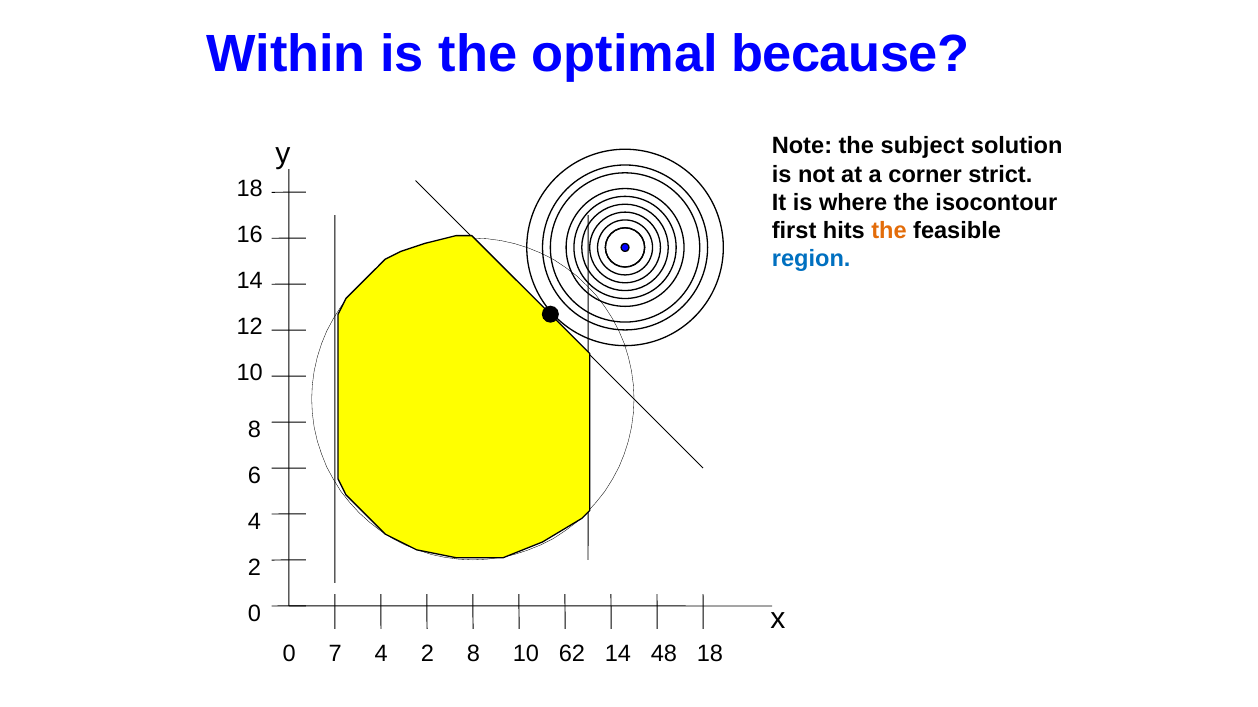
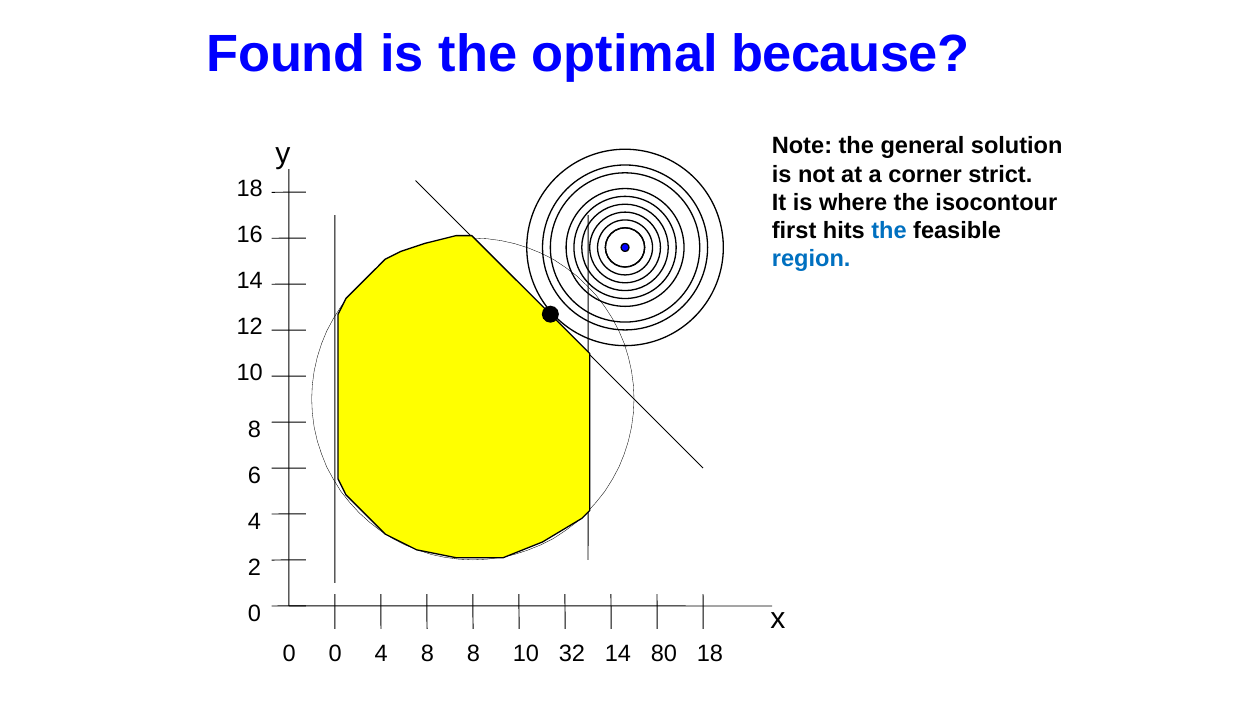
Within: Within -> Found
subject: subject -> general
the at (889, 231) colour: orange -> blue
0 7: 7 -> 0
4 2: 2 -> 8
62: 62 -> 32
48: 48 -> 80
